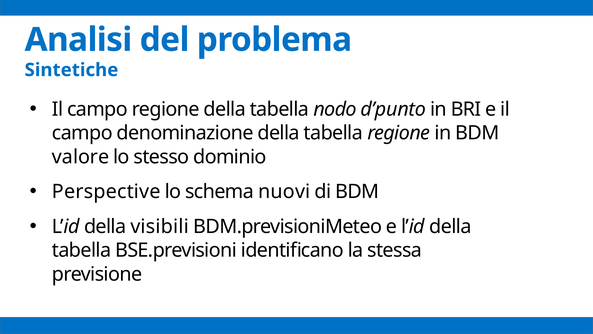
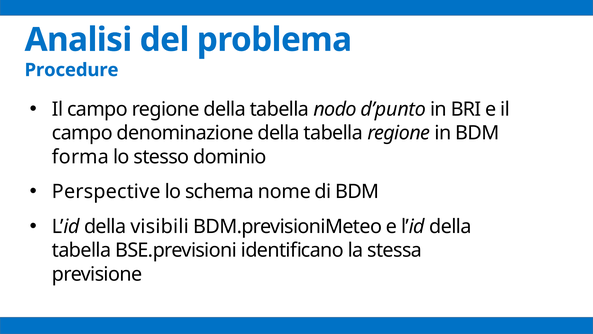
Sintetiche: Sintetiche -> Procedure
valore: valore -> forma
nuovi: nuovi -> nome
